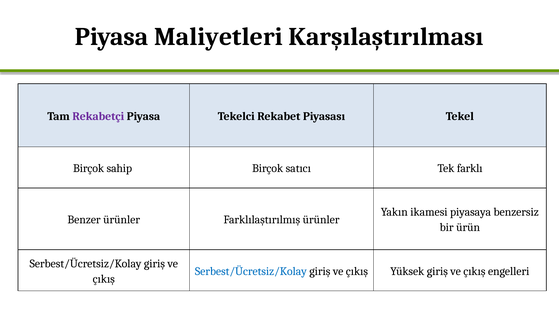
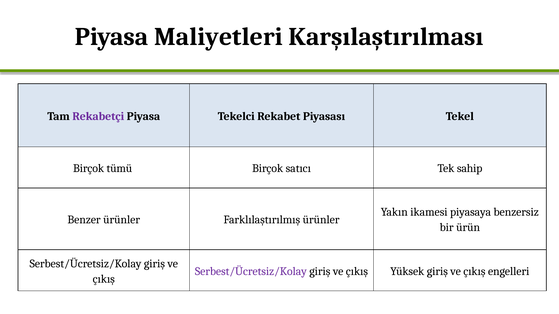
sahip: sahip -> tümü
farklı: farklı -> sahip
Serbest/Ücretsiz/Kolay at (251, 272) colour: blue -> purple
